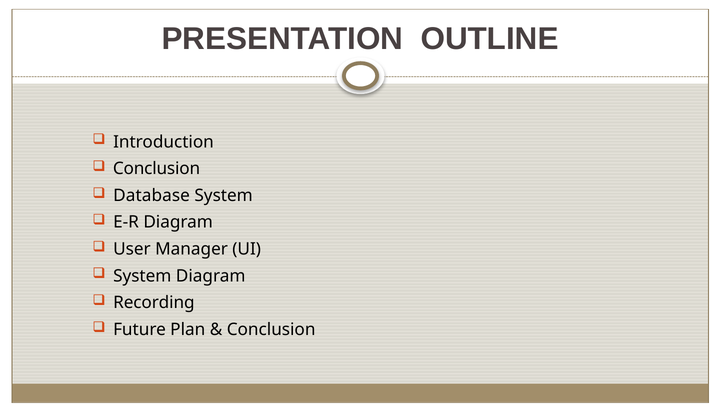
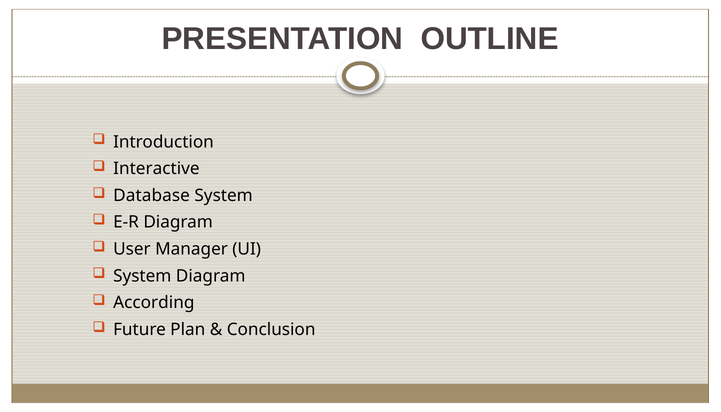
Conclusion at (157, 169): Conclusion -> Interactive
Recording: Recording -> According
